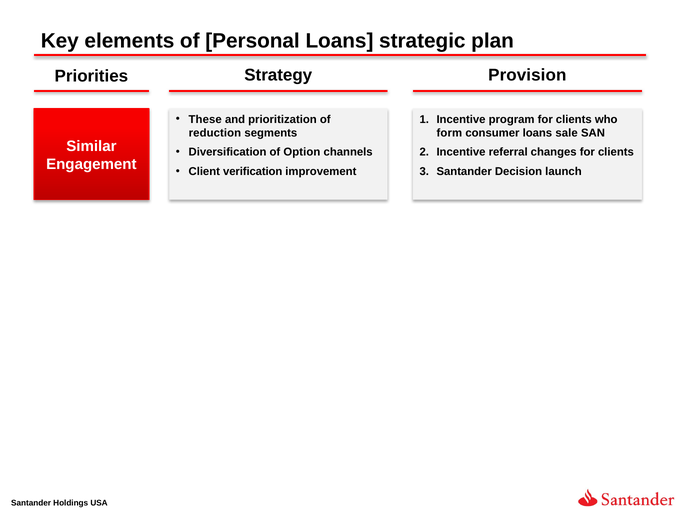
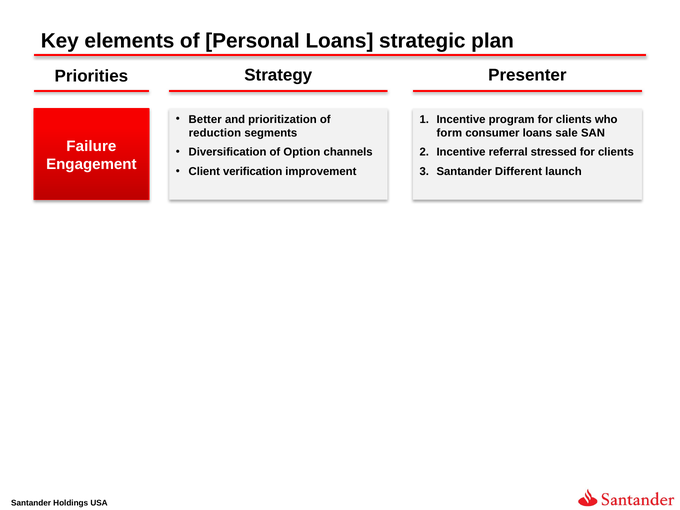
Provision: Provision -> Presenter
These: These -> Better
Similar: Similar -> Failure
changes: changes -> stressed
Decision: Decision -> Different
